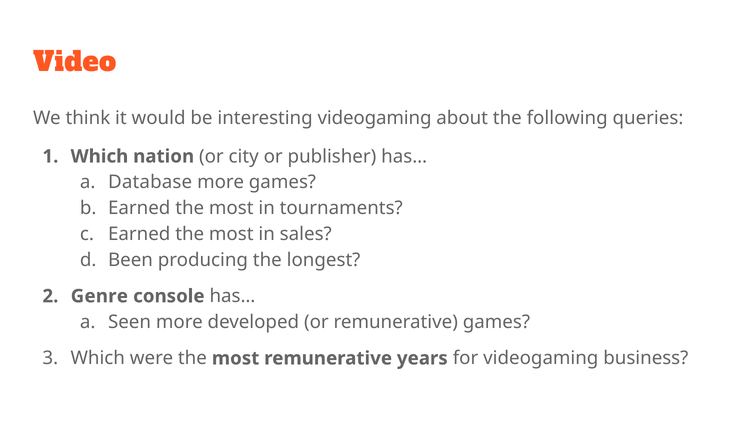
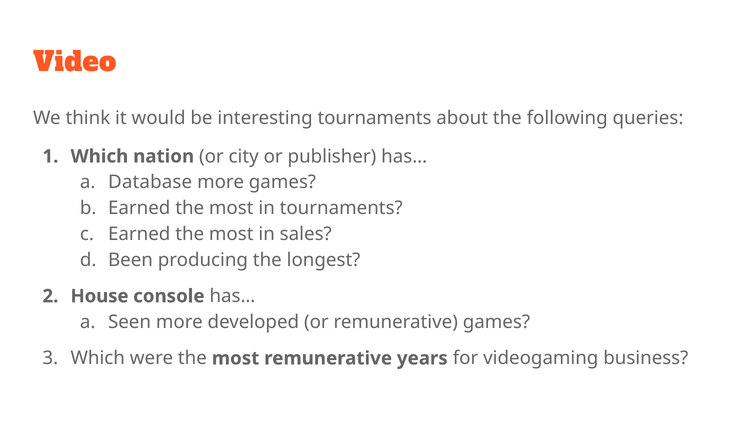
interesting videogaming: videogaming -> tournaments
Genre: Genre -> House
